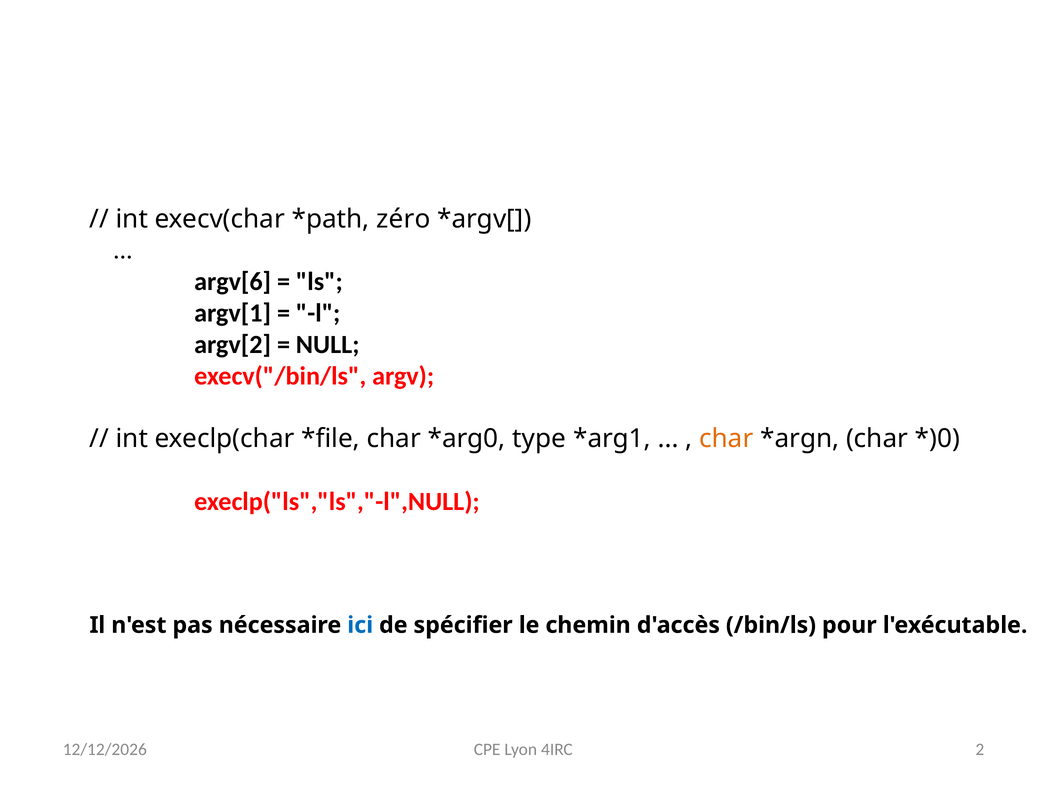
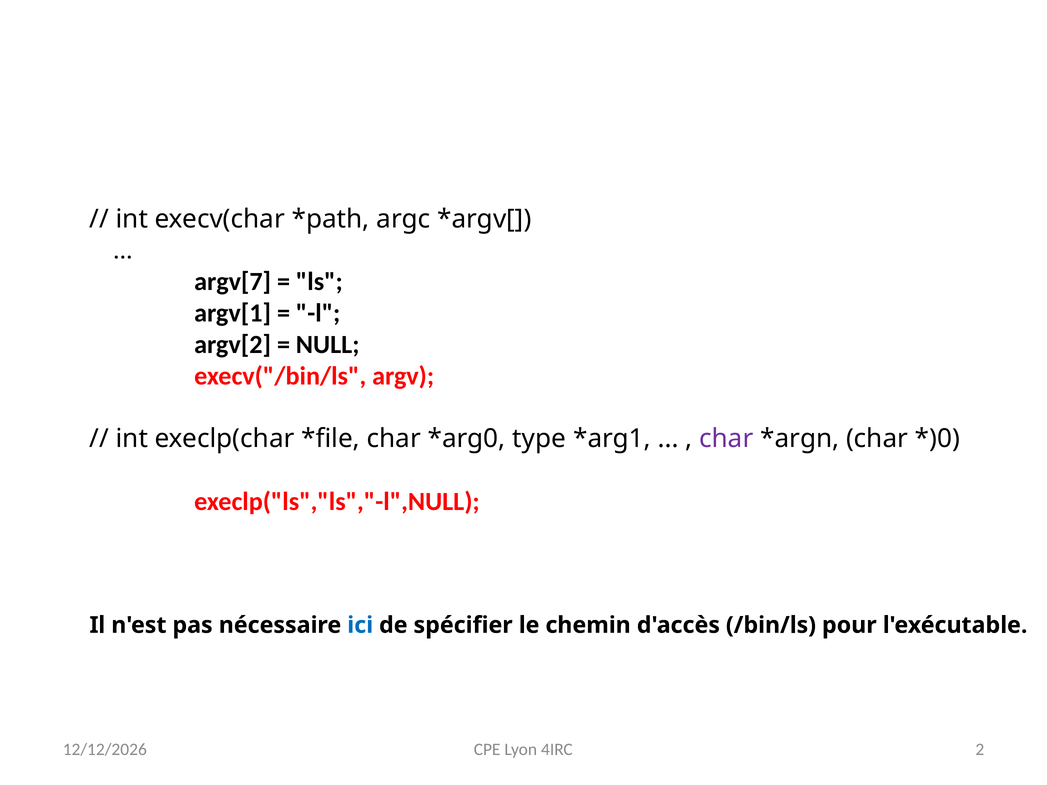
zéro: zéro -> argc
argv[6: argv[6 -> argv[7
char at (726, 439) colour: orange -> purple
